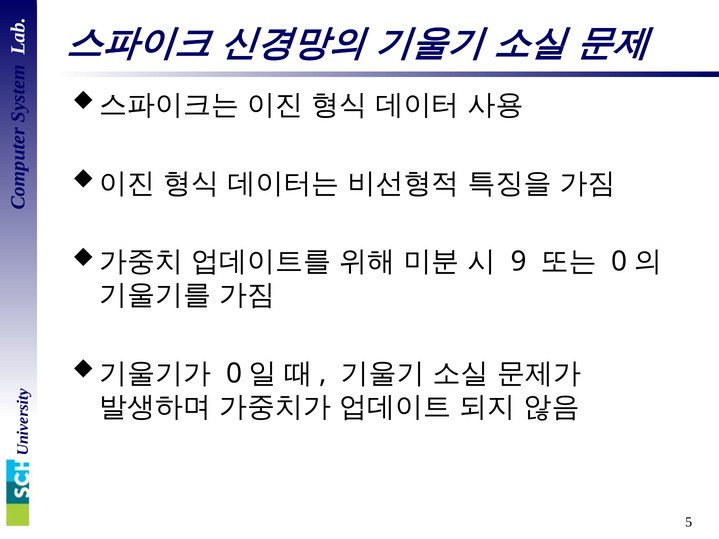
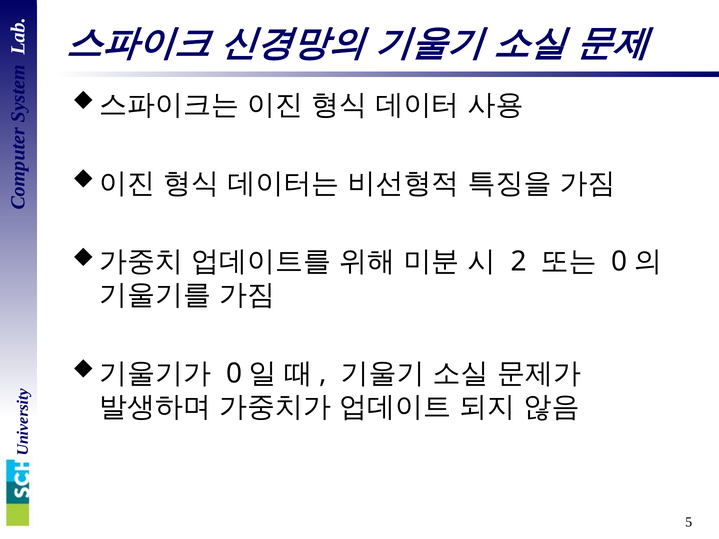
9: 9 -> 2
